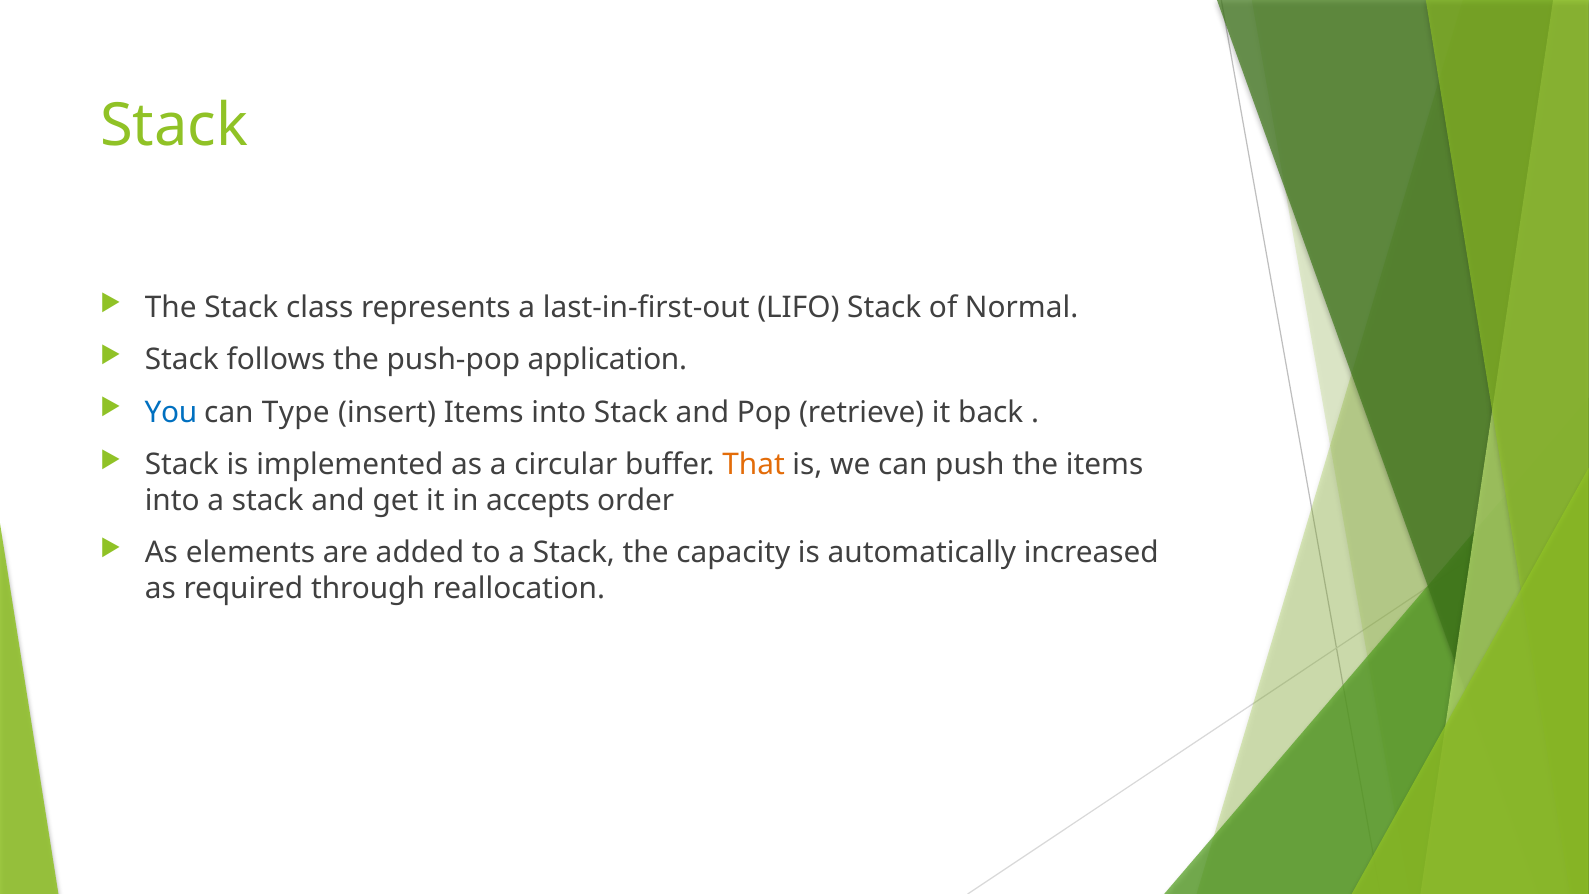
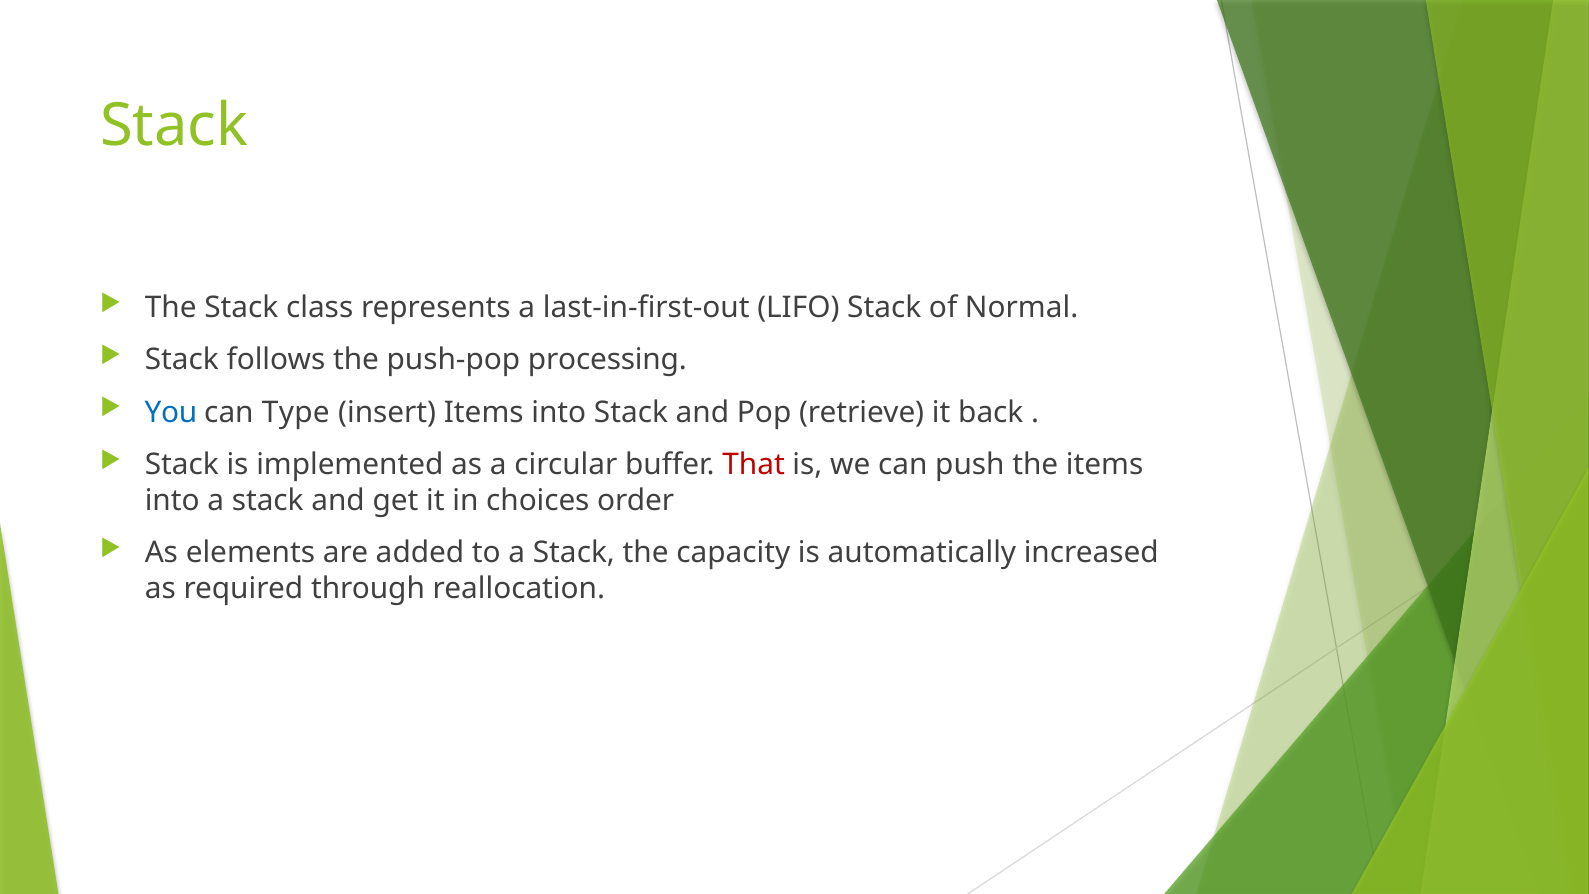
application: application -> processing
That colour: orange -> red
accepts: accepts -> choices
